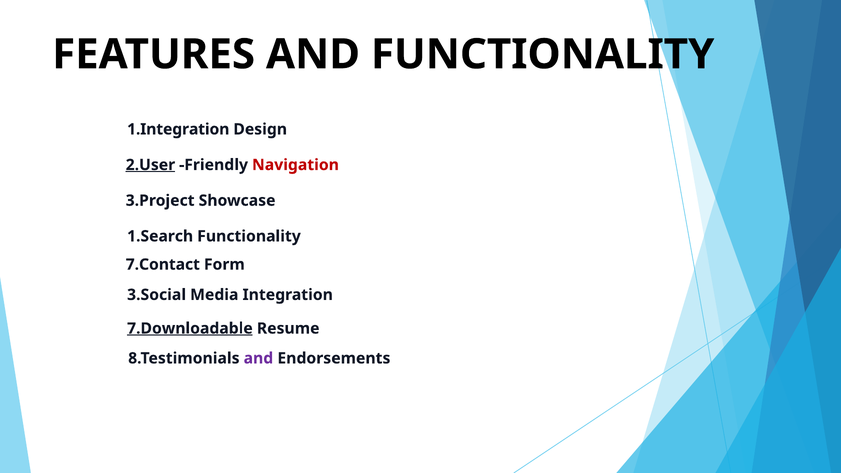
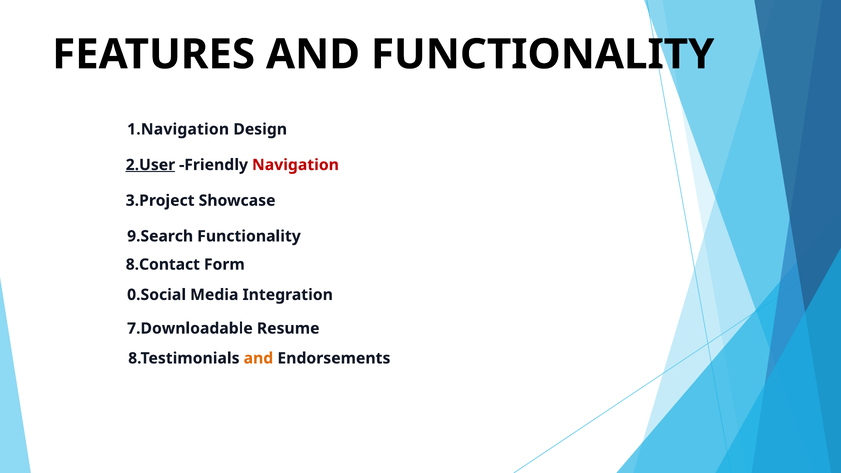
1.Integration: 1.Integration -> 1.Navigation
1.Search: 1.Search -> 9.Search
7.Contact: 7.Contact -> 8.Contact
3.Social: 3.Social -> 0.Social
7.Downloadable underline: present -> none
and at (258, 358) colour: purple -> orange
